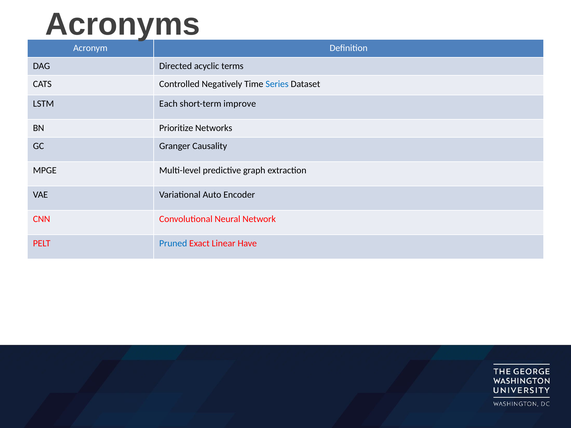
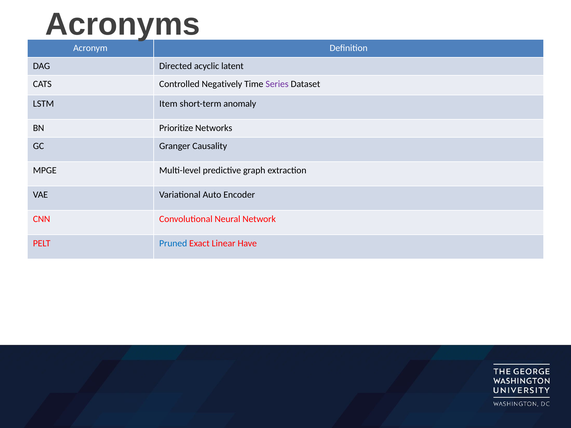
terms: terms -> latent
Series colour: blue -> purple
Each: Each -> Item
improve: improve -> anomaly
